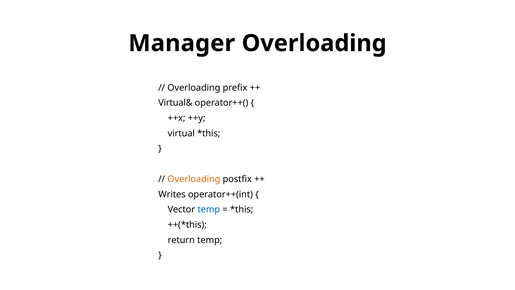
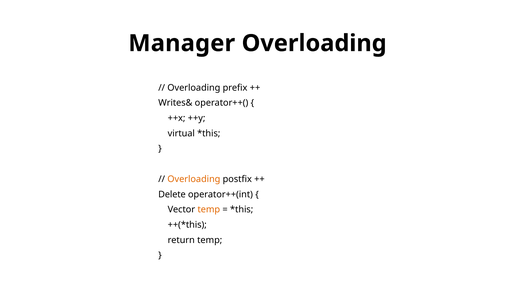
Virtual&: Virtual& -> Writes&
Writes: Writes -> Delete
temp at (209, 209) colour: blue -> orange
